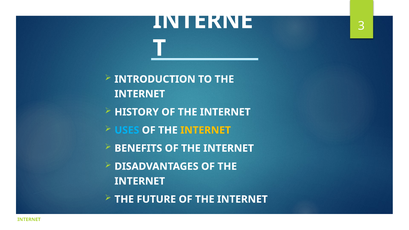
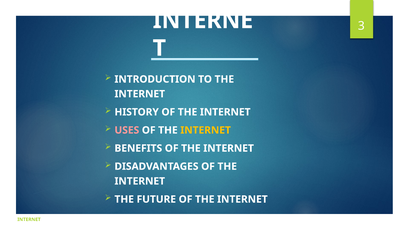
USES colour: light blue -> pink
